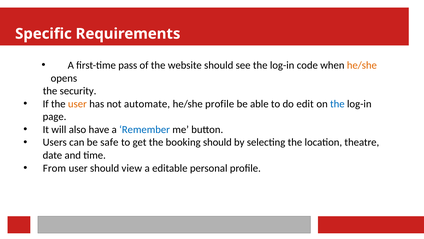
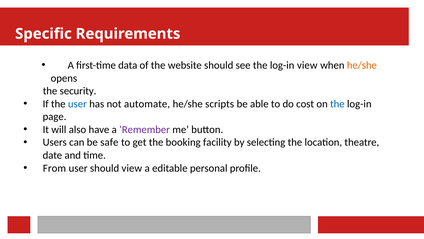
pass: pass -> data
log-in code: code -> view
user at (77, 104) colour: orange -> blue
he/she profile: profile -> scripts
edit: edit -> cost
Remember colour: blue -> purple
booking should: should -> facility
